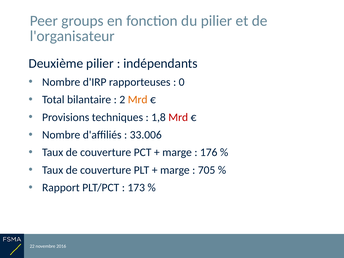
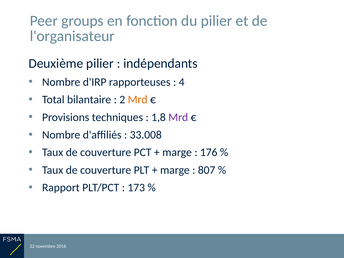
0: 0 -> 4
Mrd at (178, 117) colour: red -> purple
33.006: 33.006 -> 33.008
705: 705 -> 807
